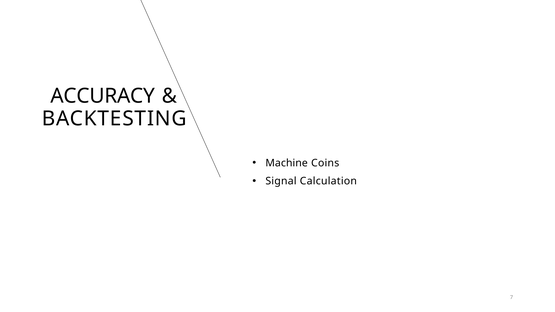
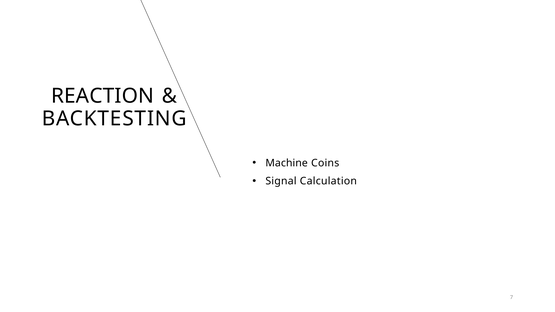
ACCURACY: ACCURACY -> REACTION
